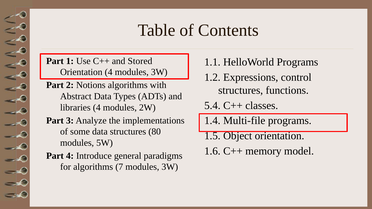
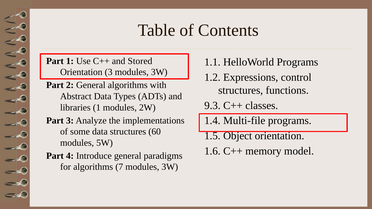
Orientation 4: 4 -> 3
2 Notions: Notions -> General
5.4: 5.4 -> 9.3
libraries 4: 4 -> 1
80: 80 -> 60
